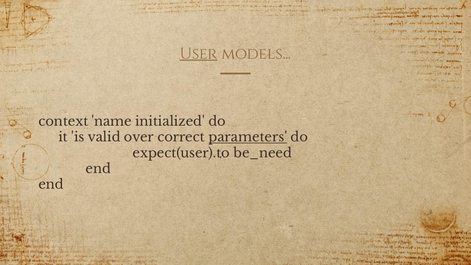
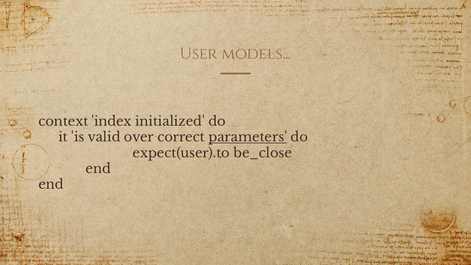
User underline: present -> none
name: name -> index
be_need: be_need -> be_close
